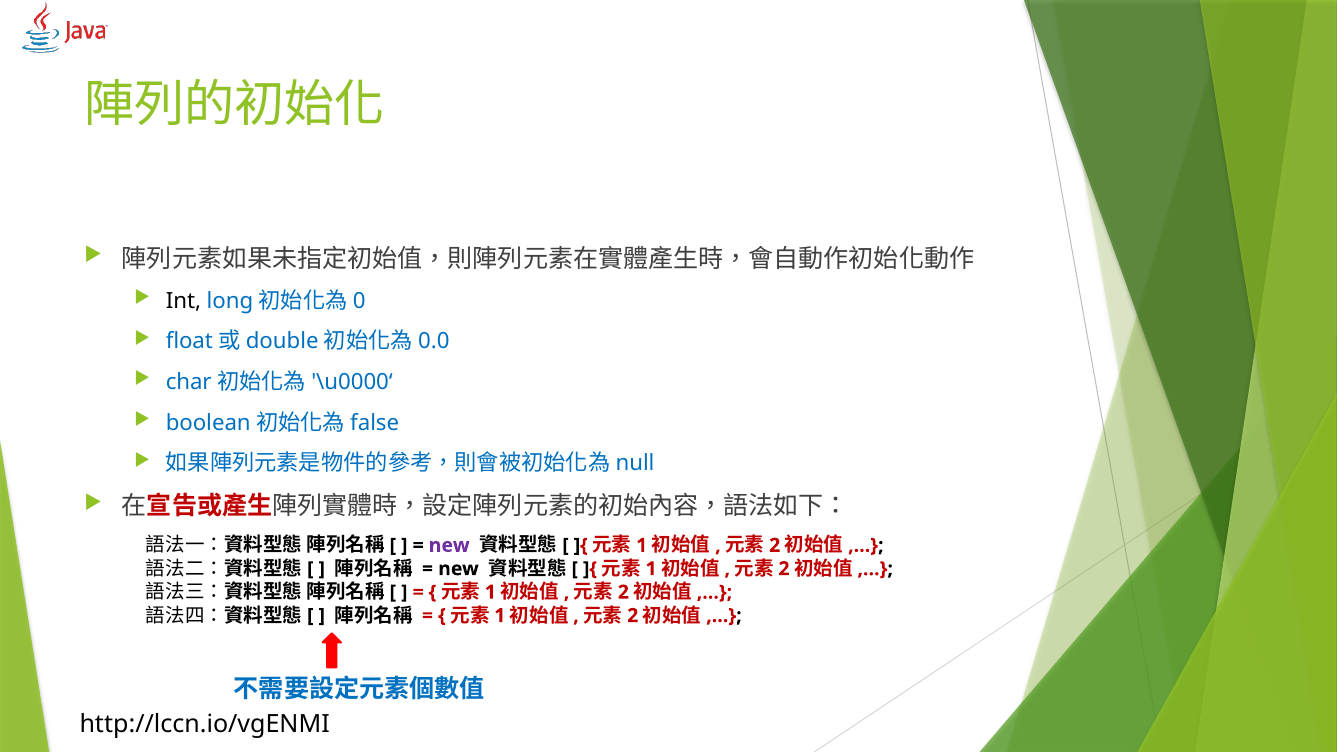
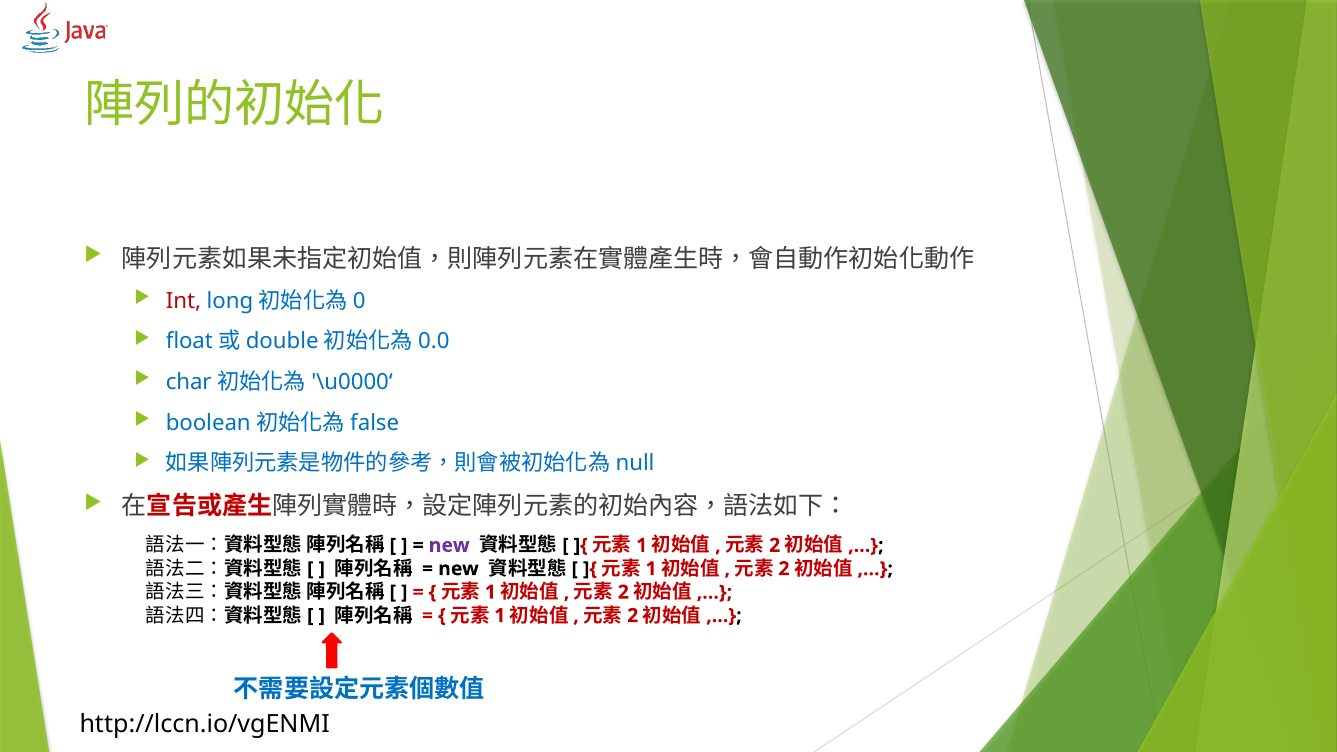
Int colour: black -> red
